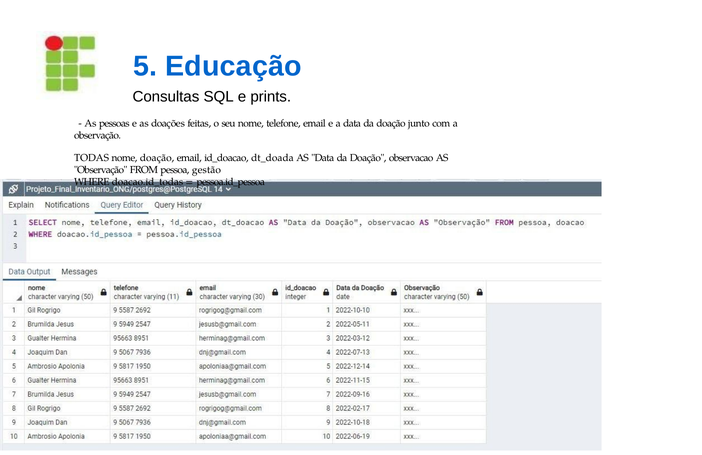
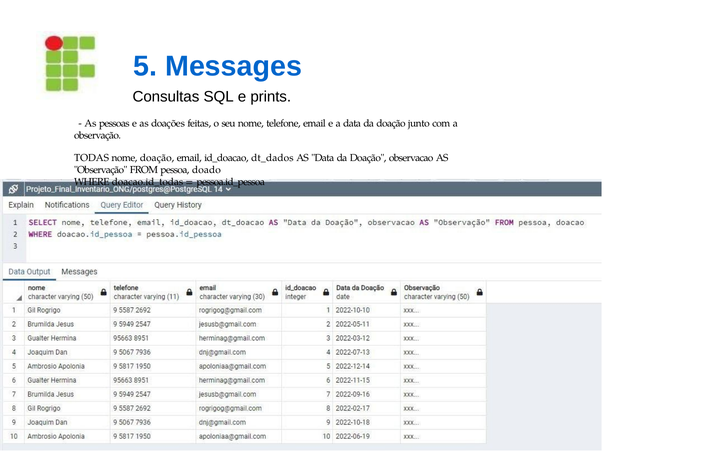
Educação: Educação -> Messages
dt_doada: dt_doada -> dt_dados
gestão: gestão -> doado
